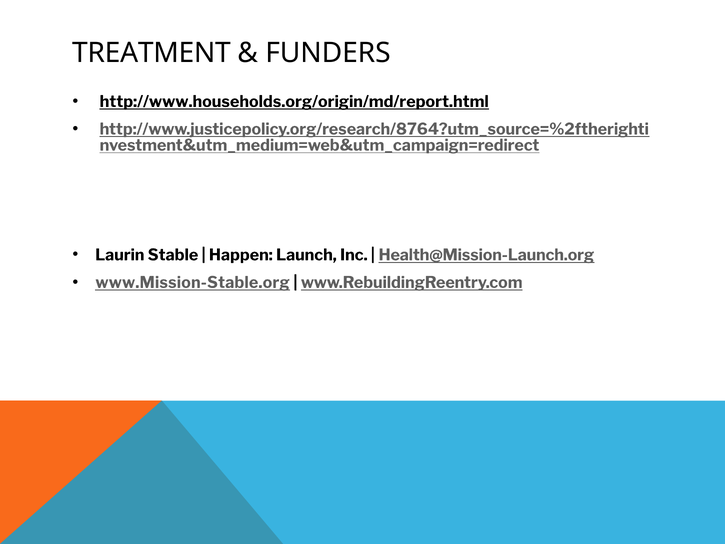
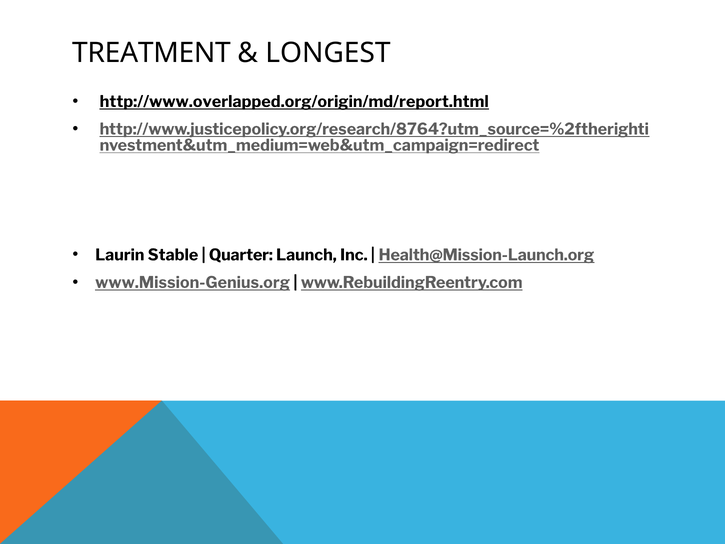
FUNDERS: FUNDERS -> LONGEST
http://www.households.org/origin/md/report.html: http://www.households.org/origin/md/report.html -> http://www.overlapped.org/origin/md/report.html
Happen: Happen -> Quarter
www.Mission-Stable.org: www.Mission-Stable.org -> www.Mission-Genius.org
